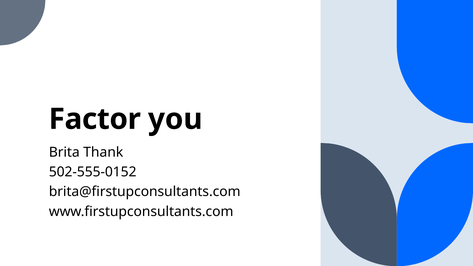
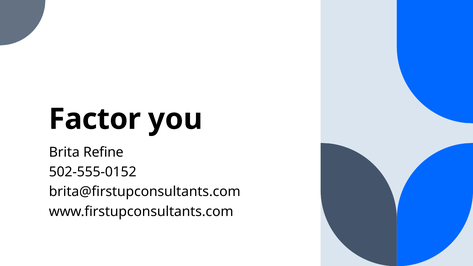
Thank: Thank -> Refine
